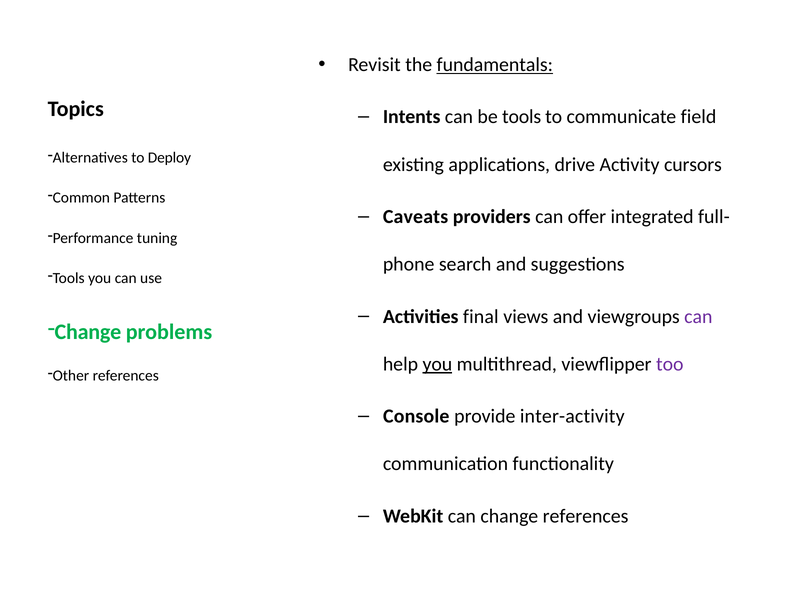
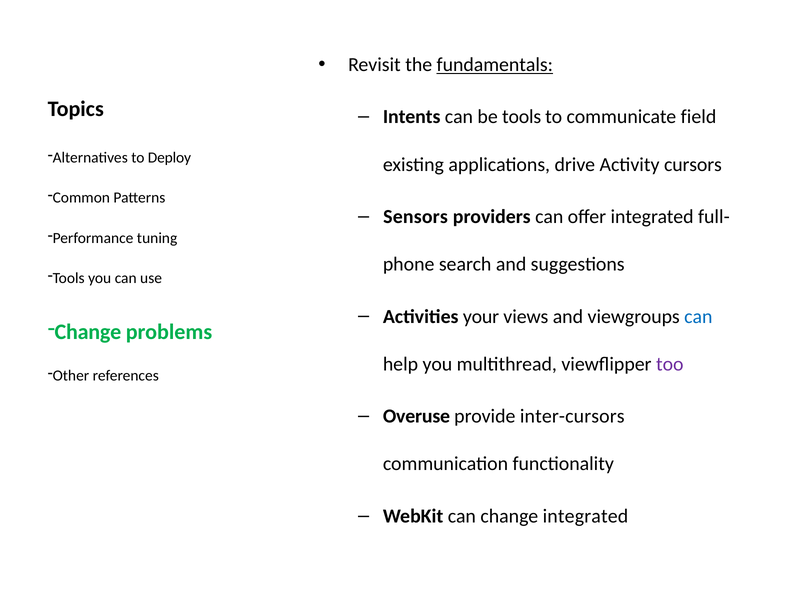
Caveats: Caveats -> Sensors
final: final -> your
can at (698, 316) colour: purple -> blue
you at (437, 364) underline: present -> none
Console: Console -> Overuse
inter-activity: inter-activity -> inter-cursors
change references: references -> integrated
